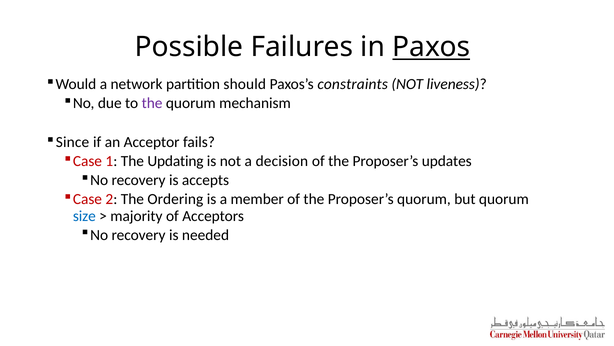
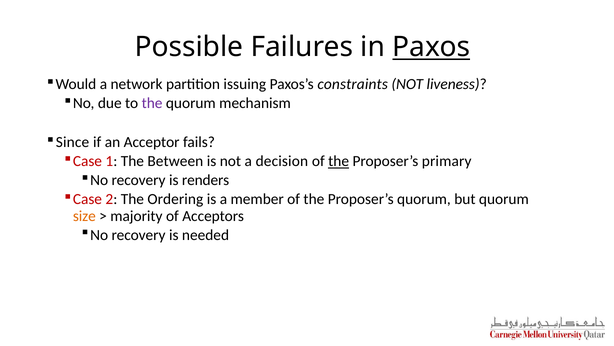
should: should -> issuing
Updating: Updating -> Between
the at (339, 161) underline: none -> present
updates: updates -> primary
accepts: accepts -> renders
size colour: blue -> orange
